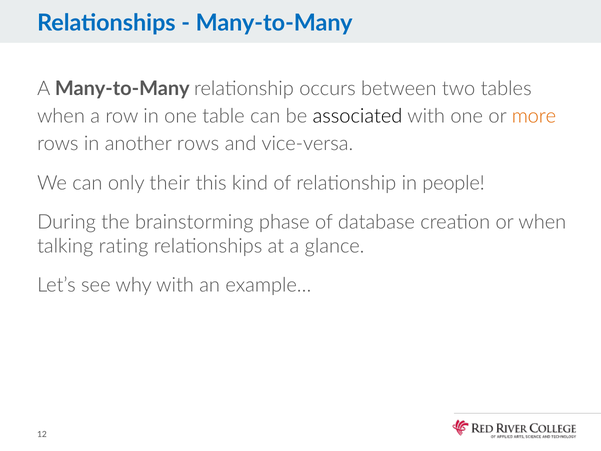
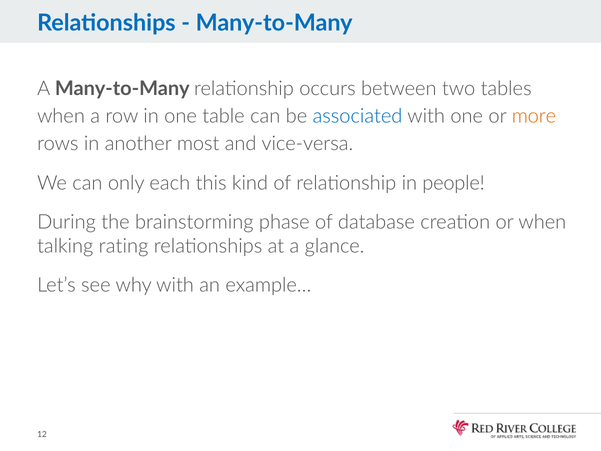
associated colour: black -> blue
another rows: rows -> most
their: their -> each
